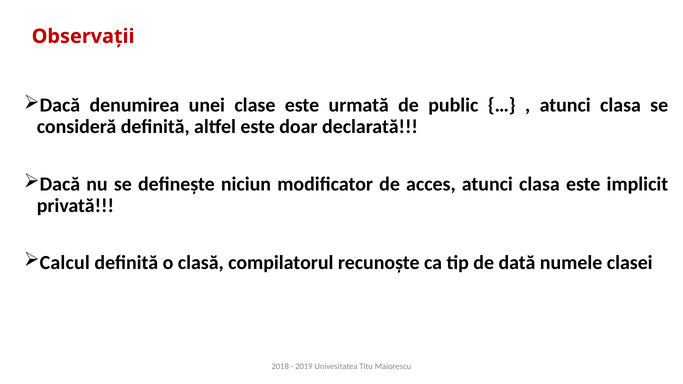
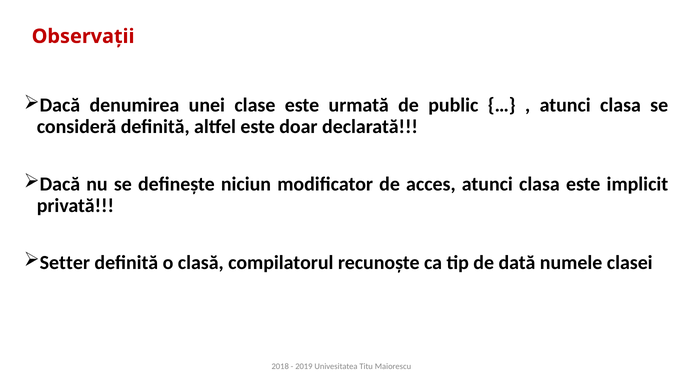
Calcul: Calcul -> Setter
